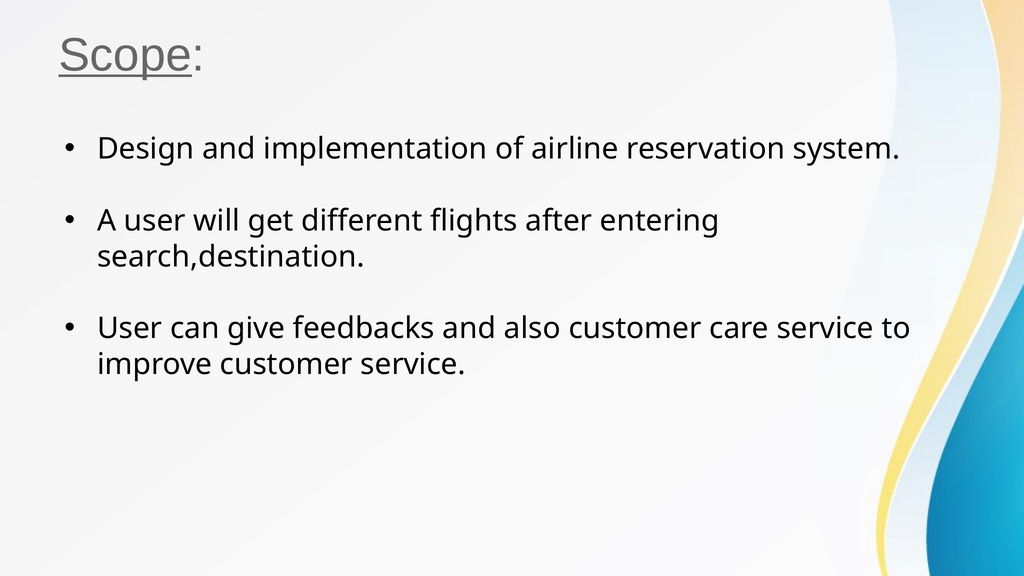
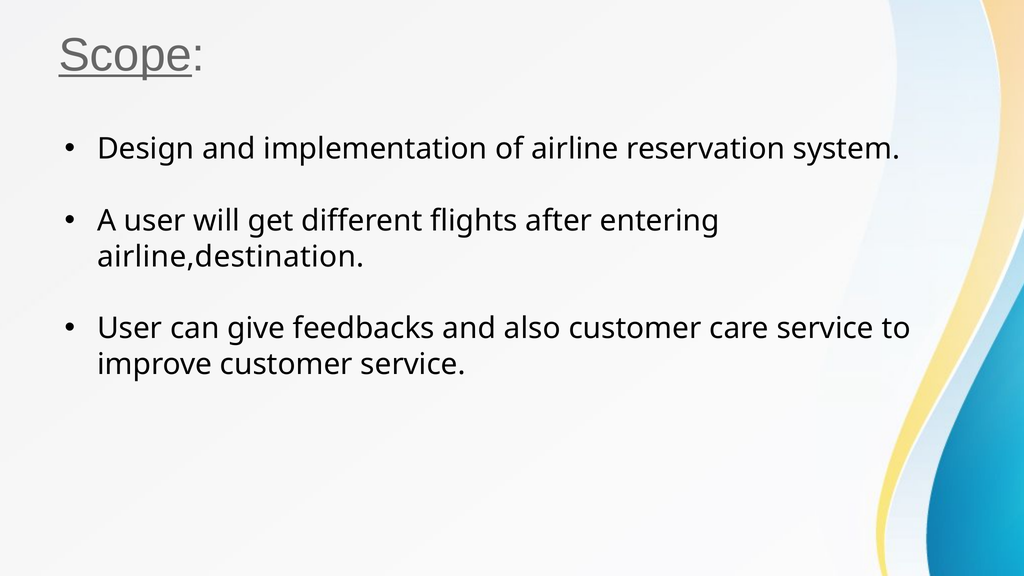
search,destination: search,destination -> airline,destination
